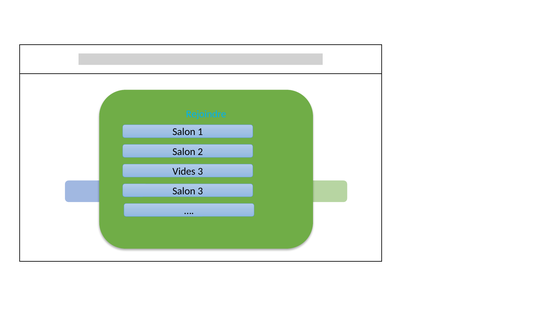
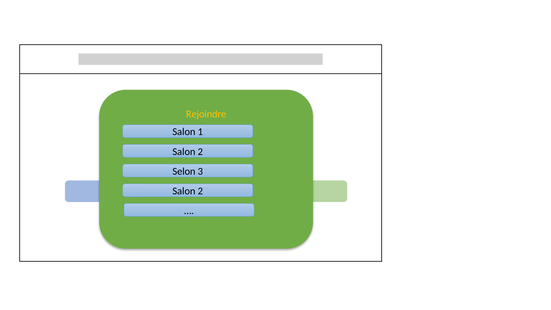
Rejoindre at (206, 114) colour: light blue -> yellow
Vides: Vides -> Selon
3 at (200, 191): 3 -> 2
